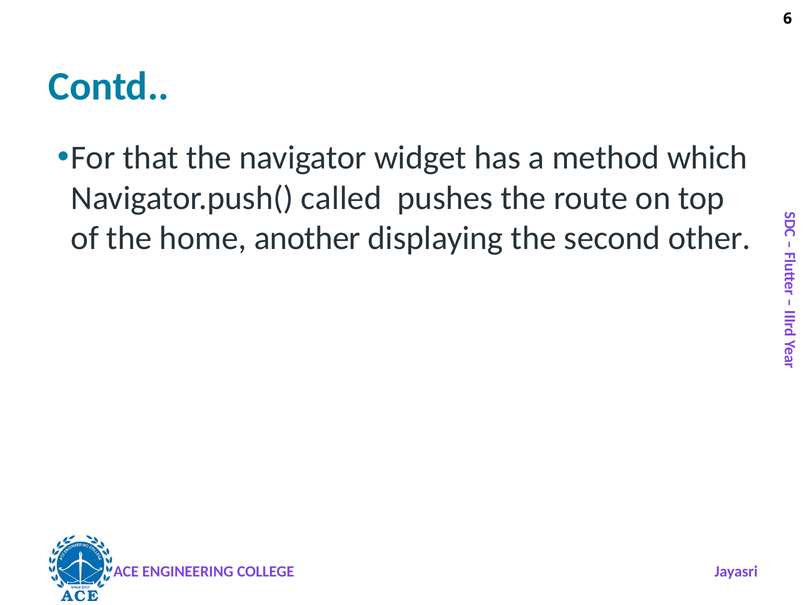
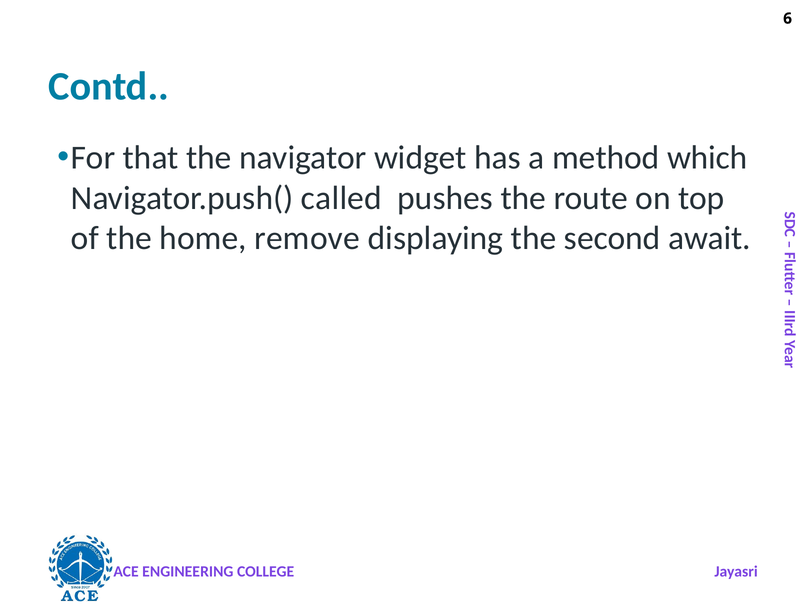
another: another -> remove
other: other -> await
